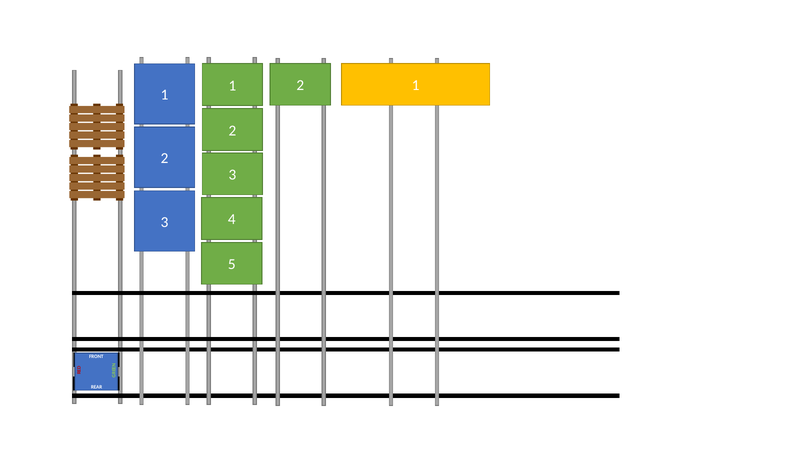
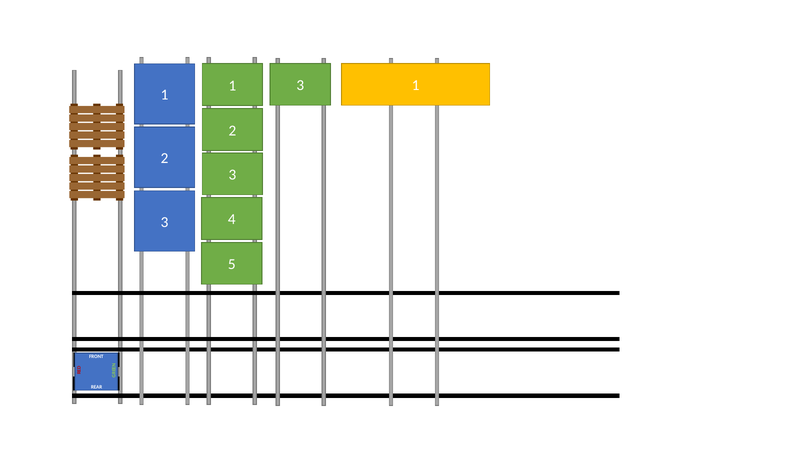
2 at (300, 85): 2 -> 3
